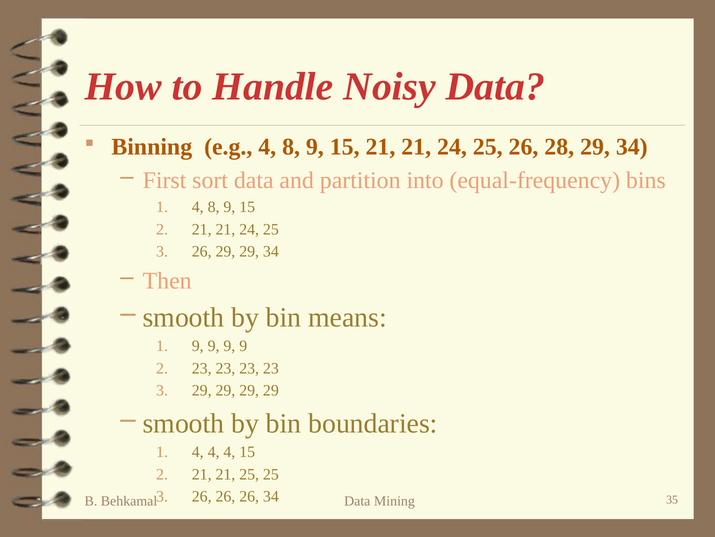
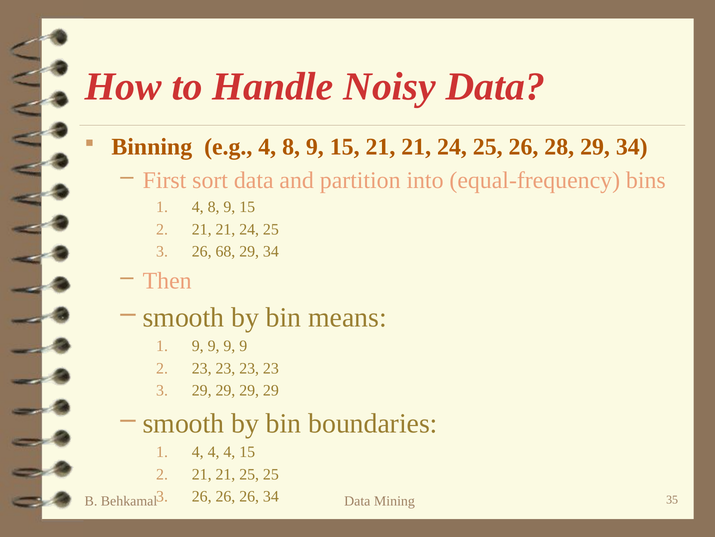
26 29: 29 -> 68
